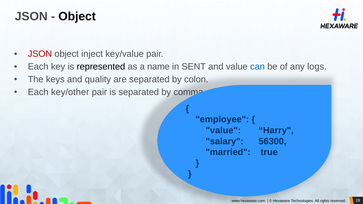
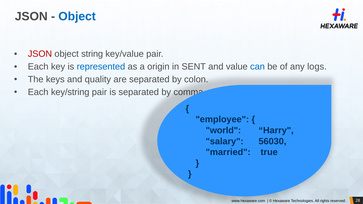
Object at (77, 16) colour: black -> blue
inject: inject -> string
represented colour: black -> blue
name: name -> origin
key/other: key/other -> key/string
value at (223, 131): value -> world
56300: 56300 -> 56030
